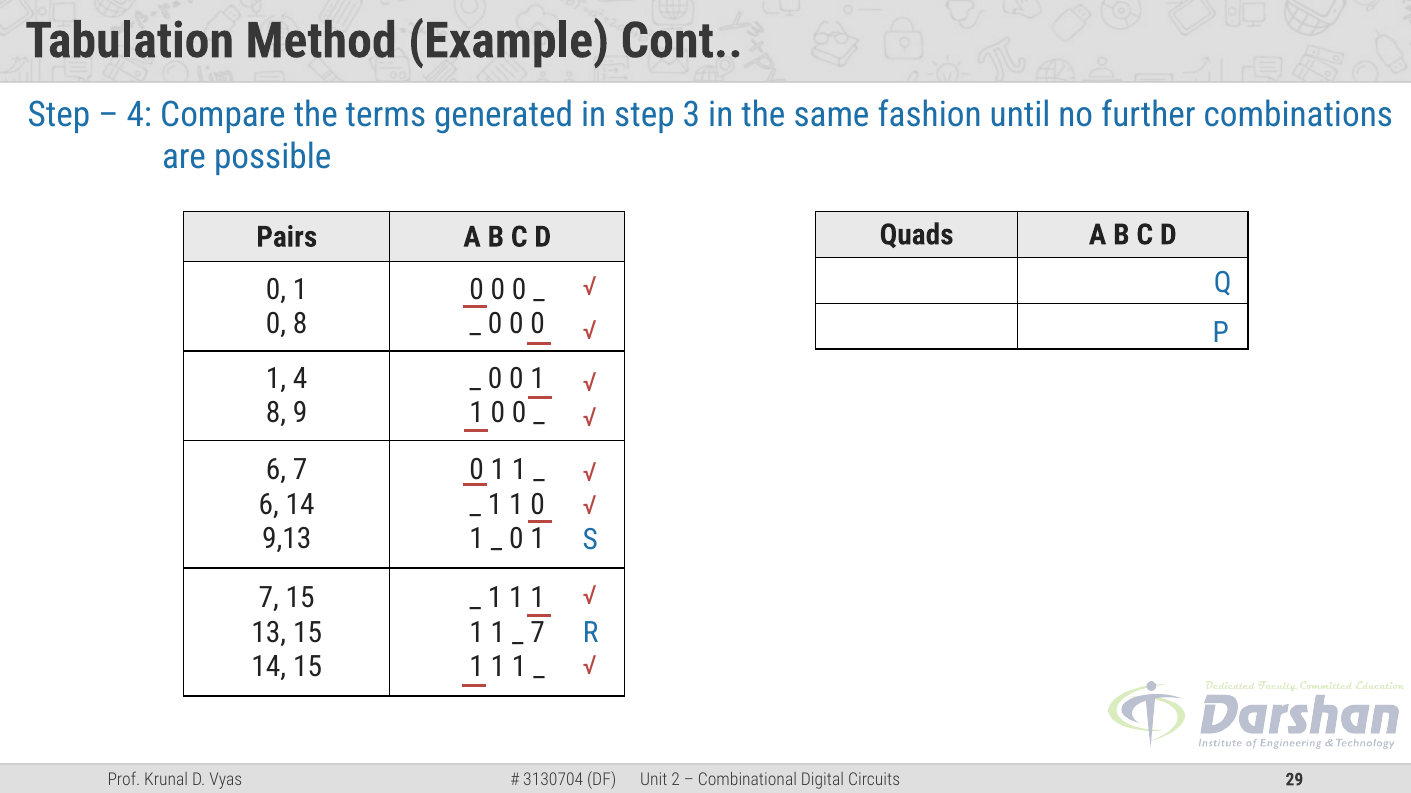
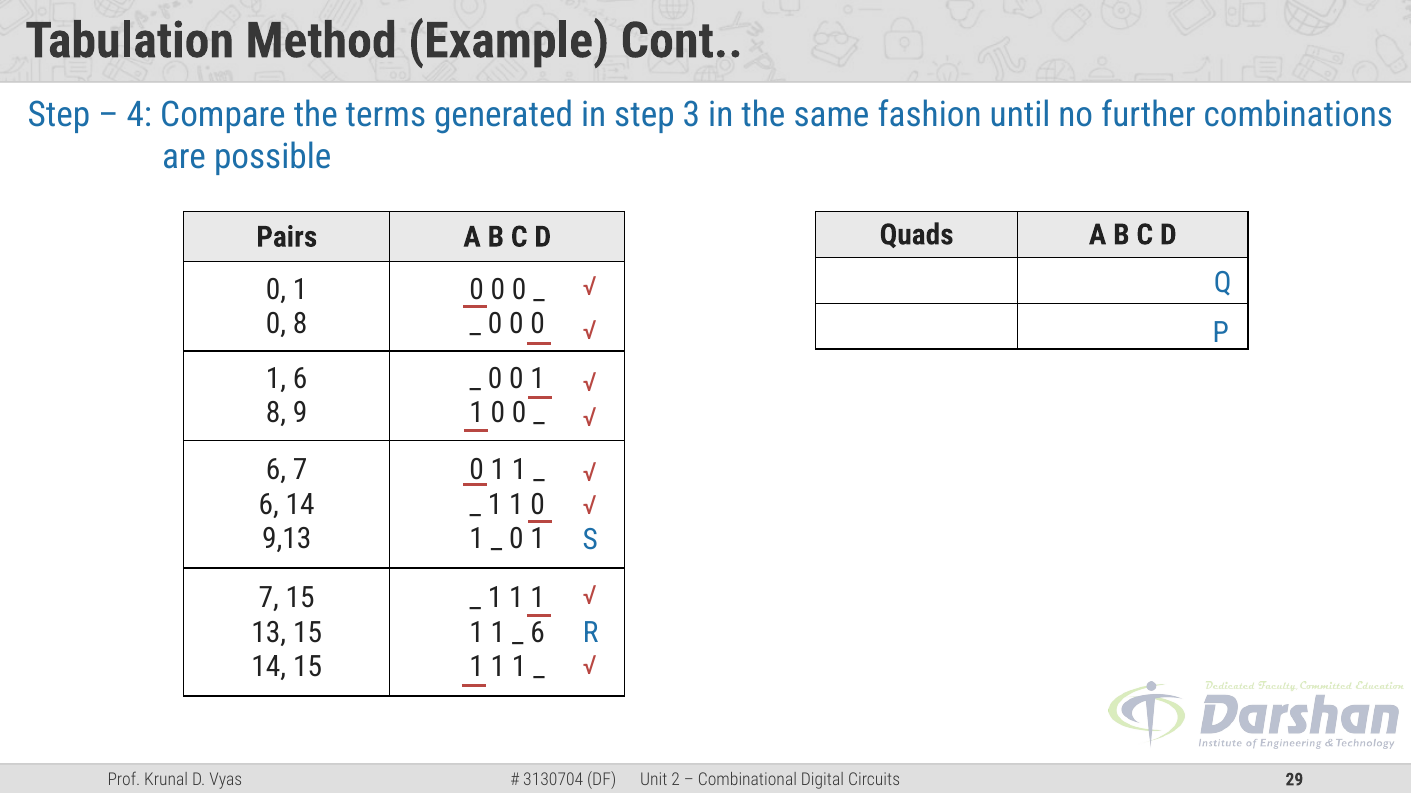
1 4: 4 -> 6
7 at (538, 633): 7 -> 6
